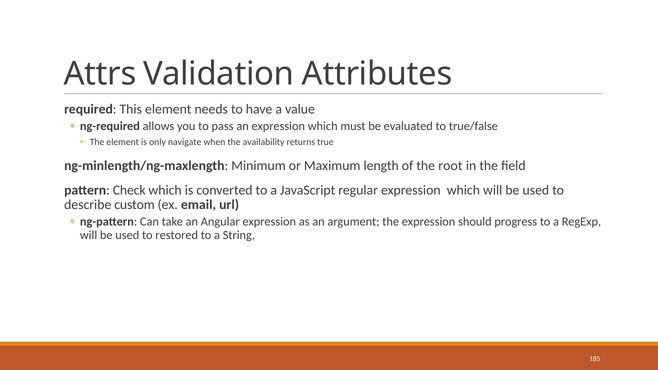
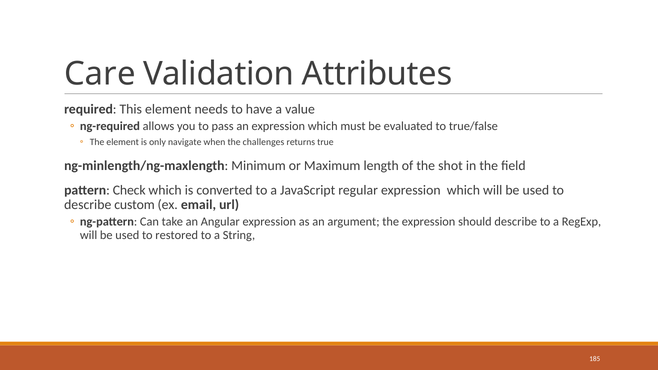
Attrs: Attrs -> Care
availability: availability -> challenges
root: root -> shot
should progress: progress -> describe
